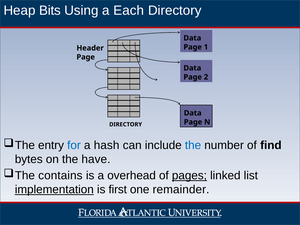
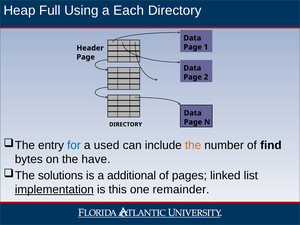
Bits: Bits -> Full
hash: hash -> used
the at (193, 145) colour: blue -> orange
contains: contains -> solutions
overhead: overhead -> additional
pages underline: present -> none
first: first -> this
